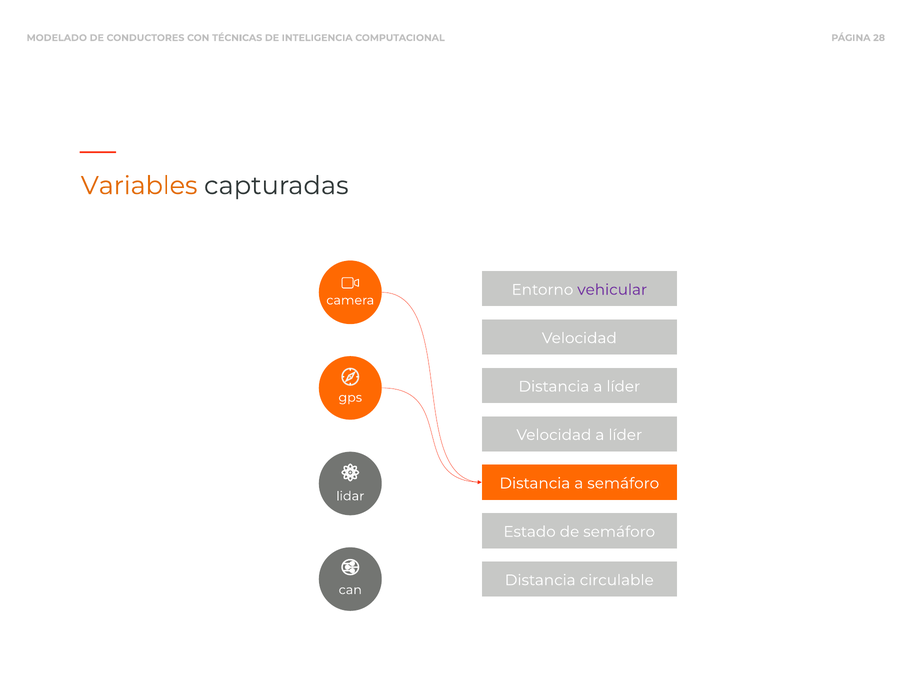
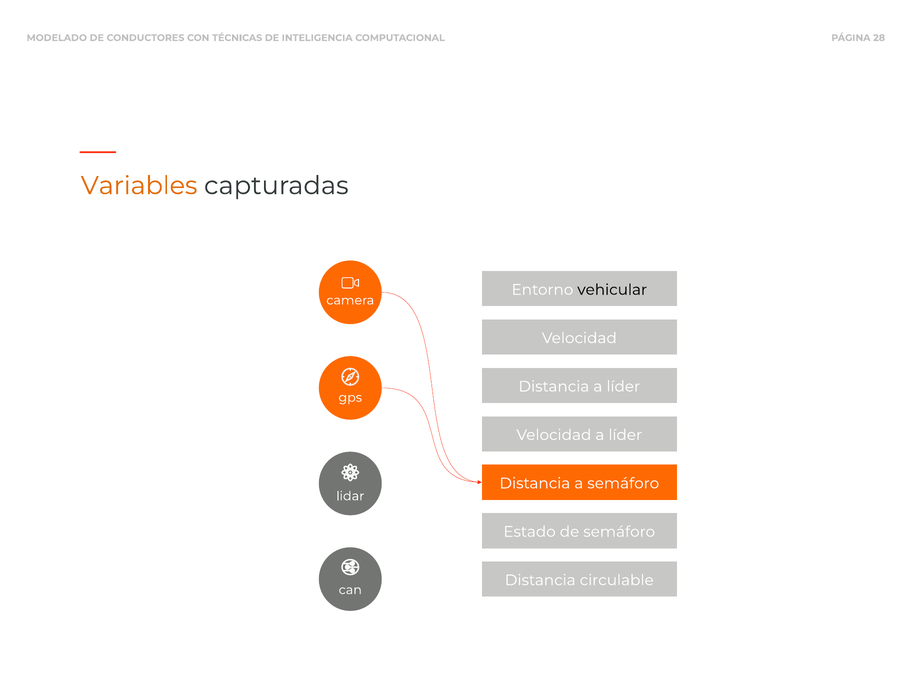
vehicular colour: purple -> black
